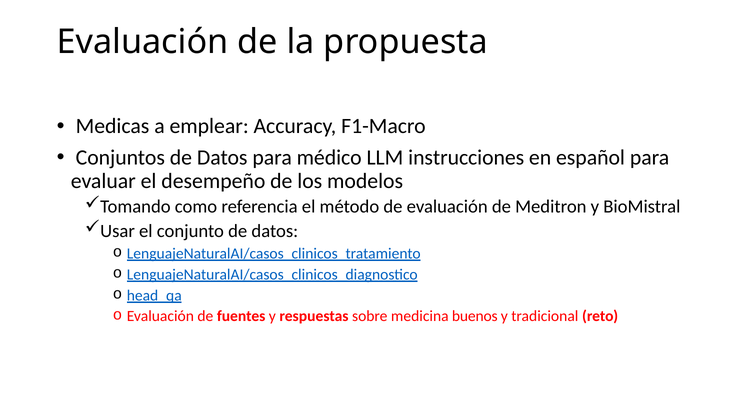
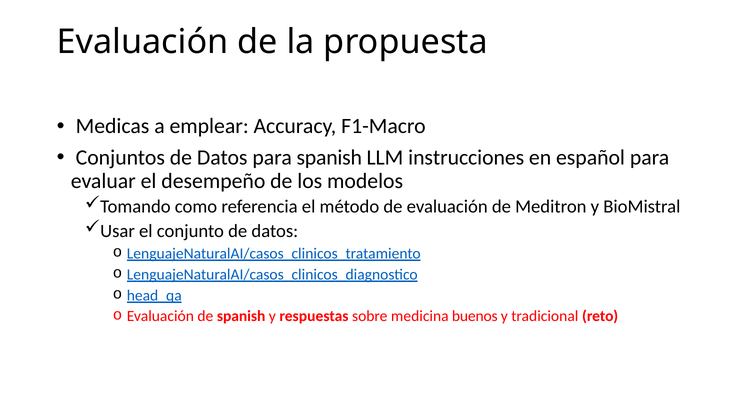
para médico: médico -> spanish
de fuentes: fuentes -> spanish
